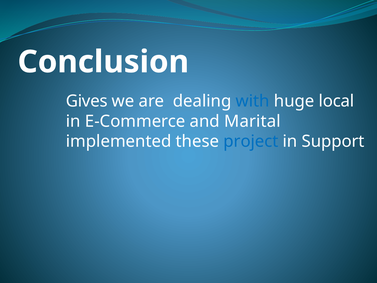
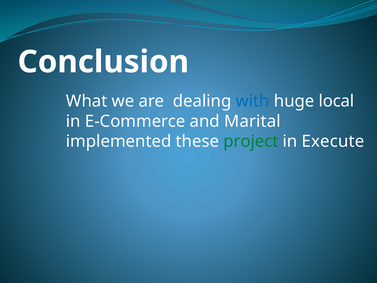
Gives: Gives -> What
project colour: blue -> green
Support: Support -> Execute
